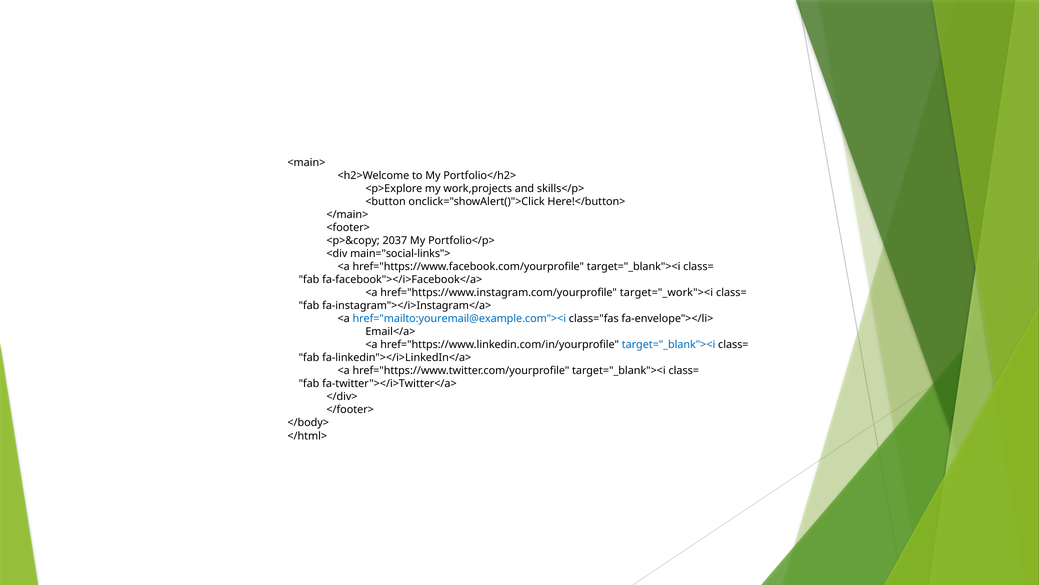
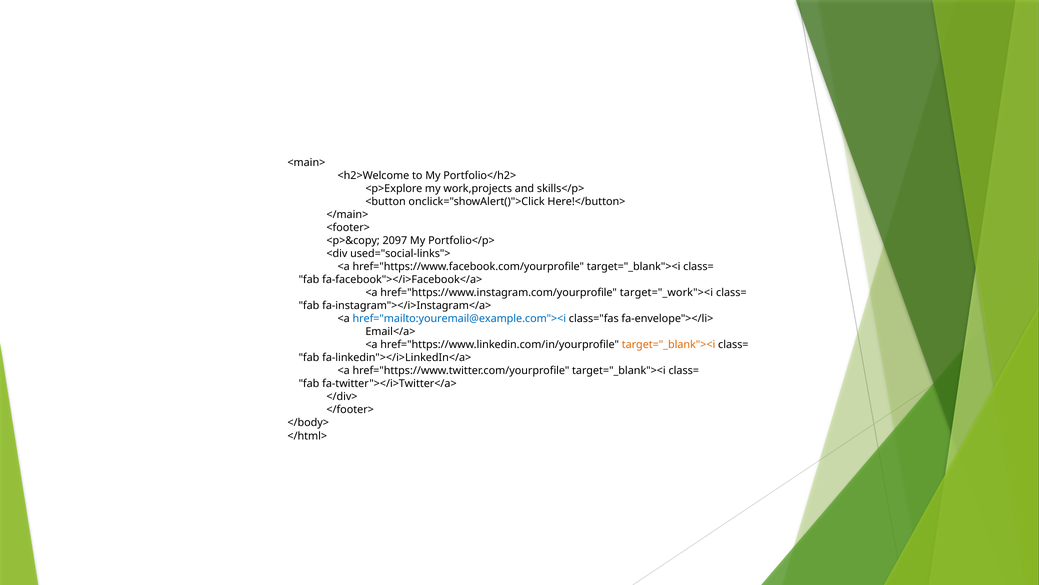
2037: 2037 -> 2097
main="social-links">: main="social-links"> -> used="social-links">
target="_blank"><i at (669, 344) colour: blue -> orange
